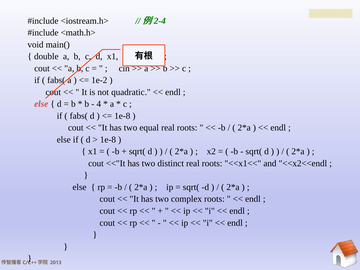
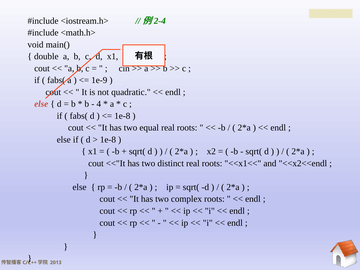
1e-2: 1e-2 -> 1e-9
